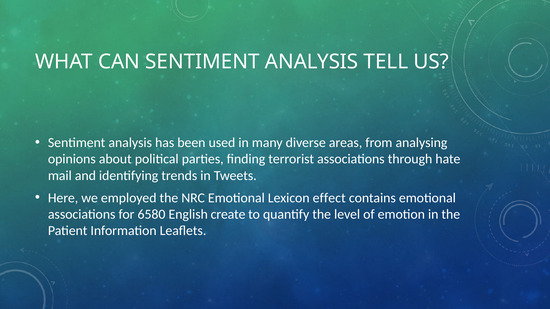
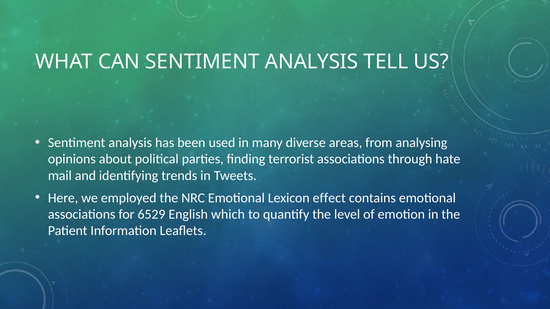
6580: 6580 -> 6529
create: create -> which
